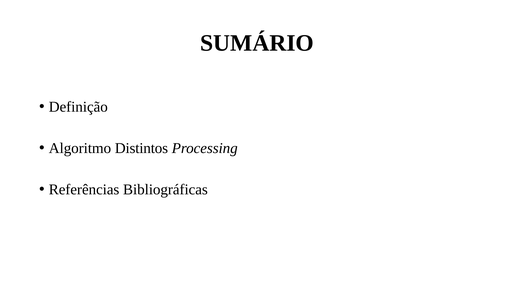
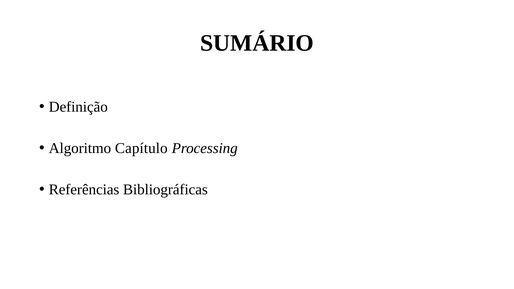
Distintos: Distintos -> Capítulo
